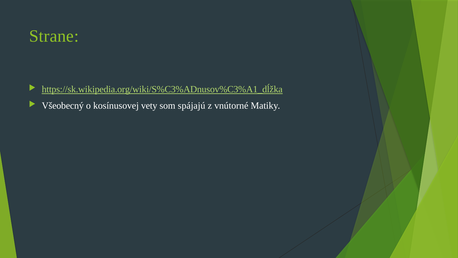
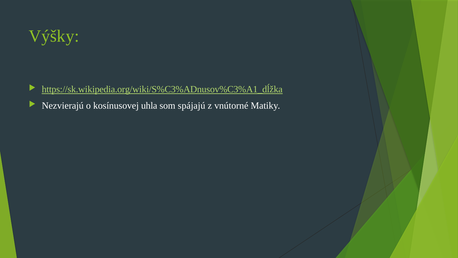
Strane: Strane -> Výšky
Všeobecný: Všeobecný -> Nezvierajú
vety: vety -> uhla
